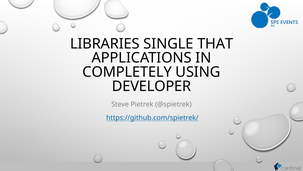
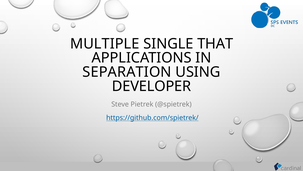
LIBRARIES: LIBRARIES -> MULTIPLE
COMPLETELY: COMPLETELY -> SEPARATION
